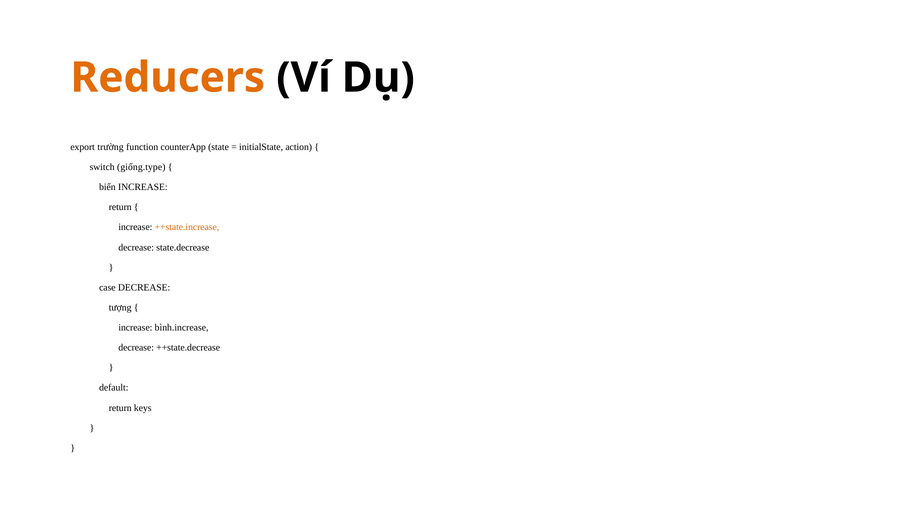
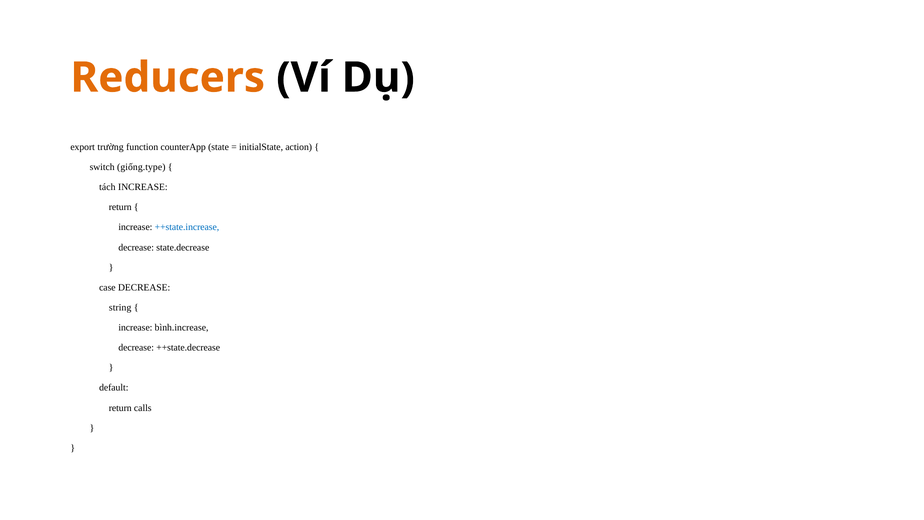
biến: biến -> tách
++state.increase colour: orange -> blue
tượng: tượng -> string
keys: keys -> calls
